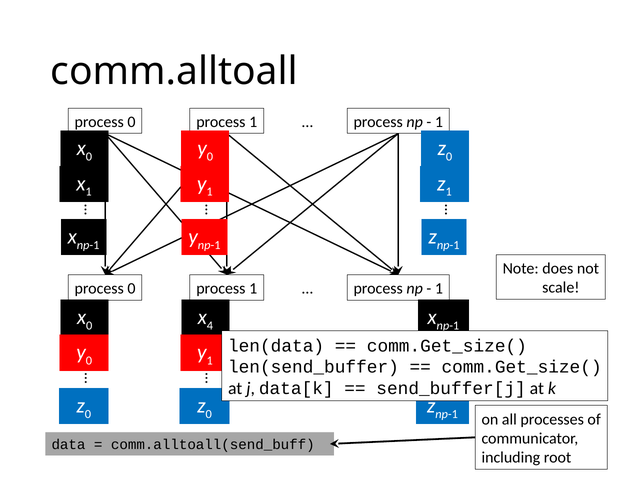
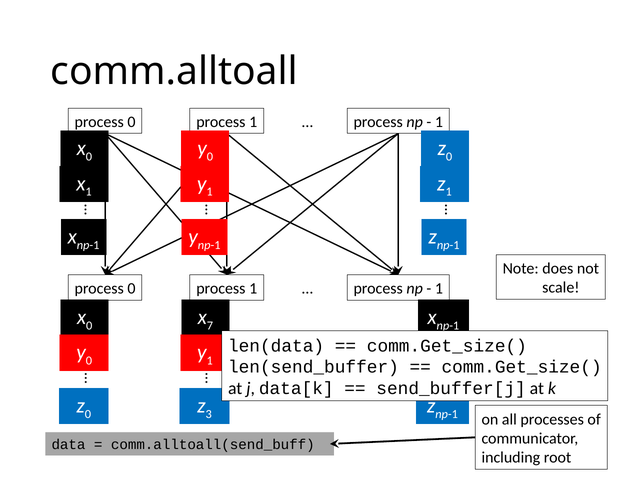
4: 4 -> 7
0 at (209, 414): 0 -> 3
